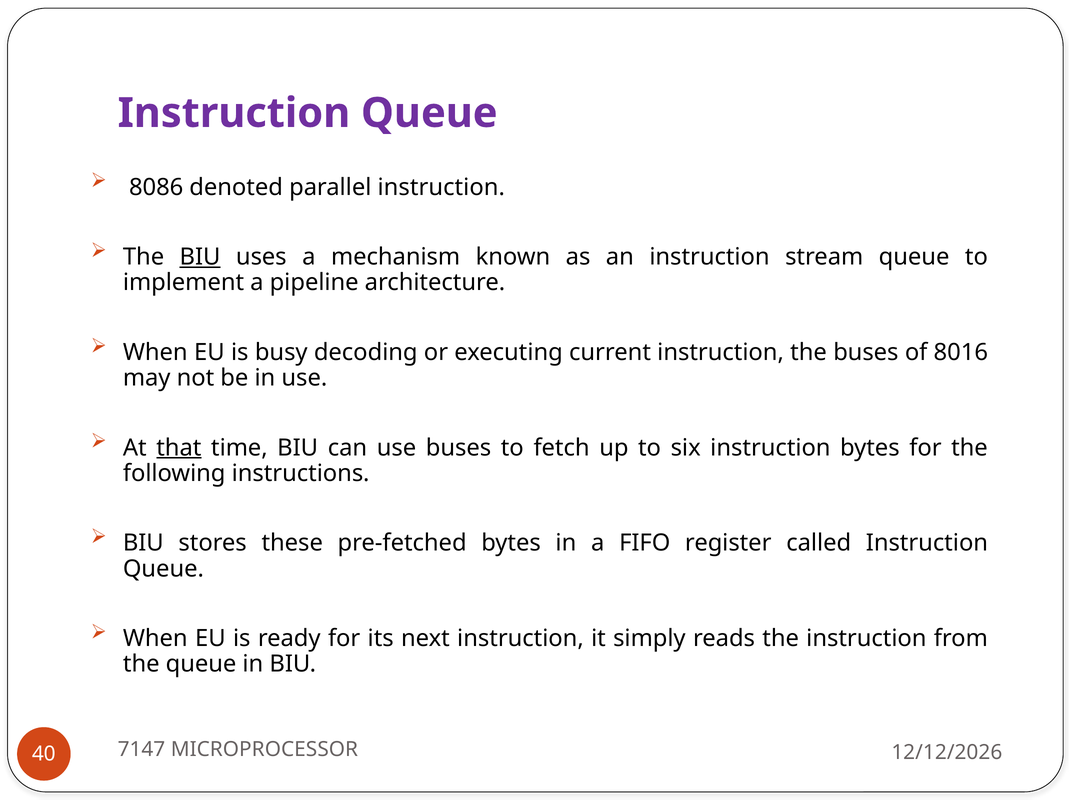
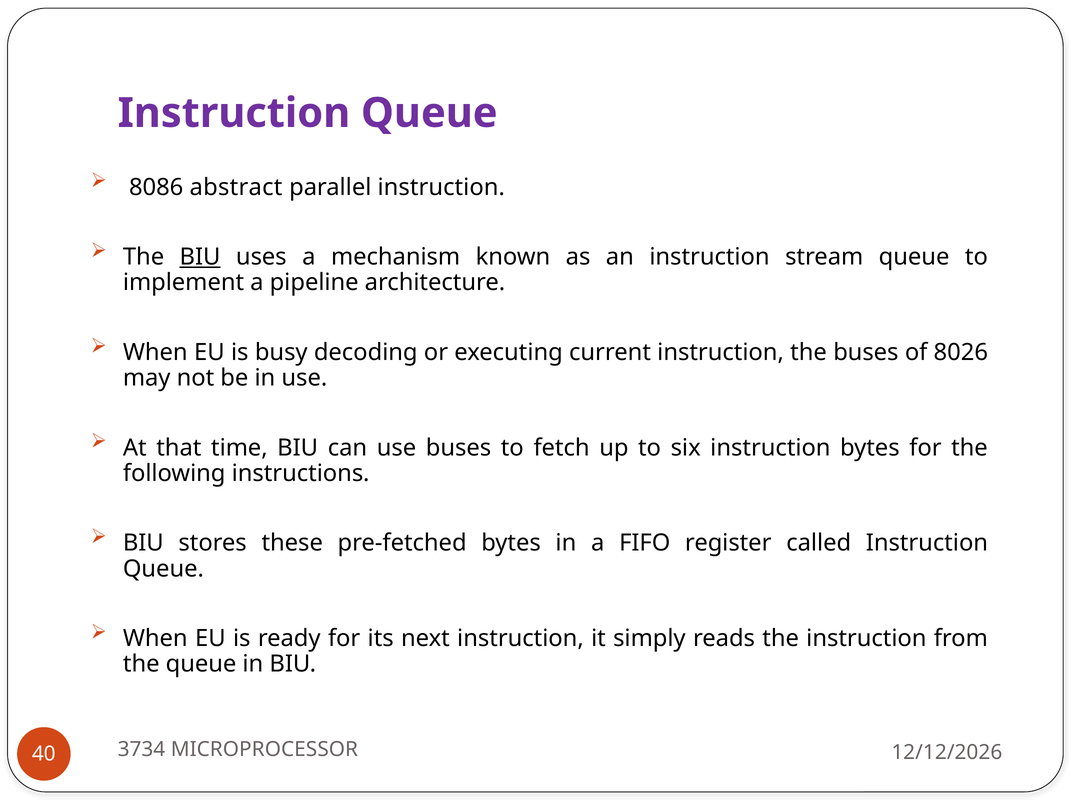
denoted: denoted -> abstract
8016: 8016 -> 8026
that underline: present -> none
7147: 7147 -> 3734
